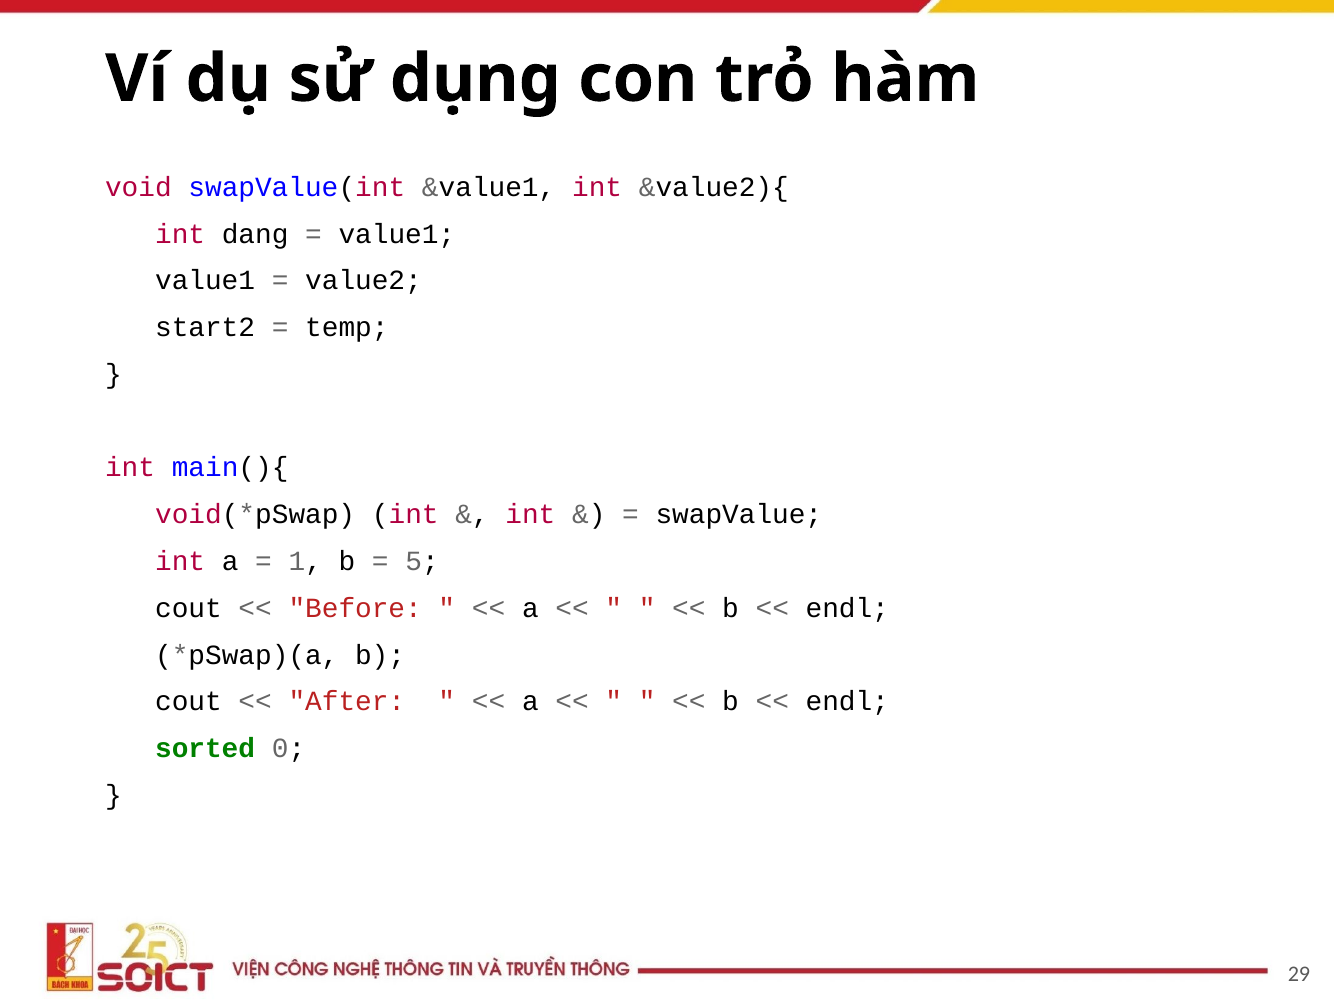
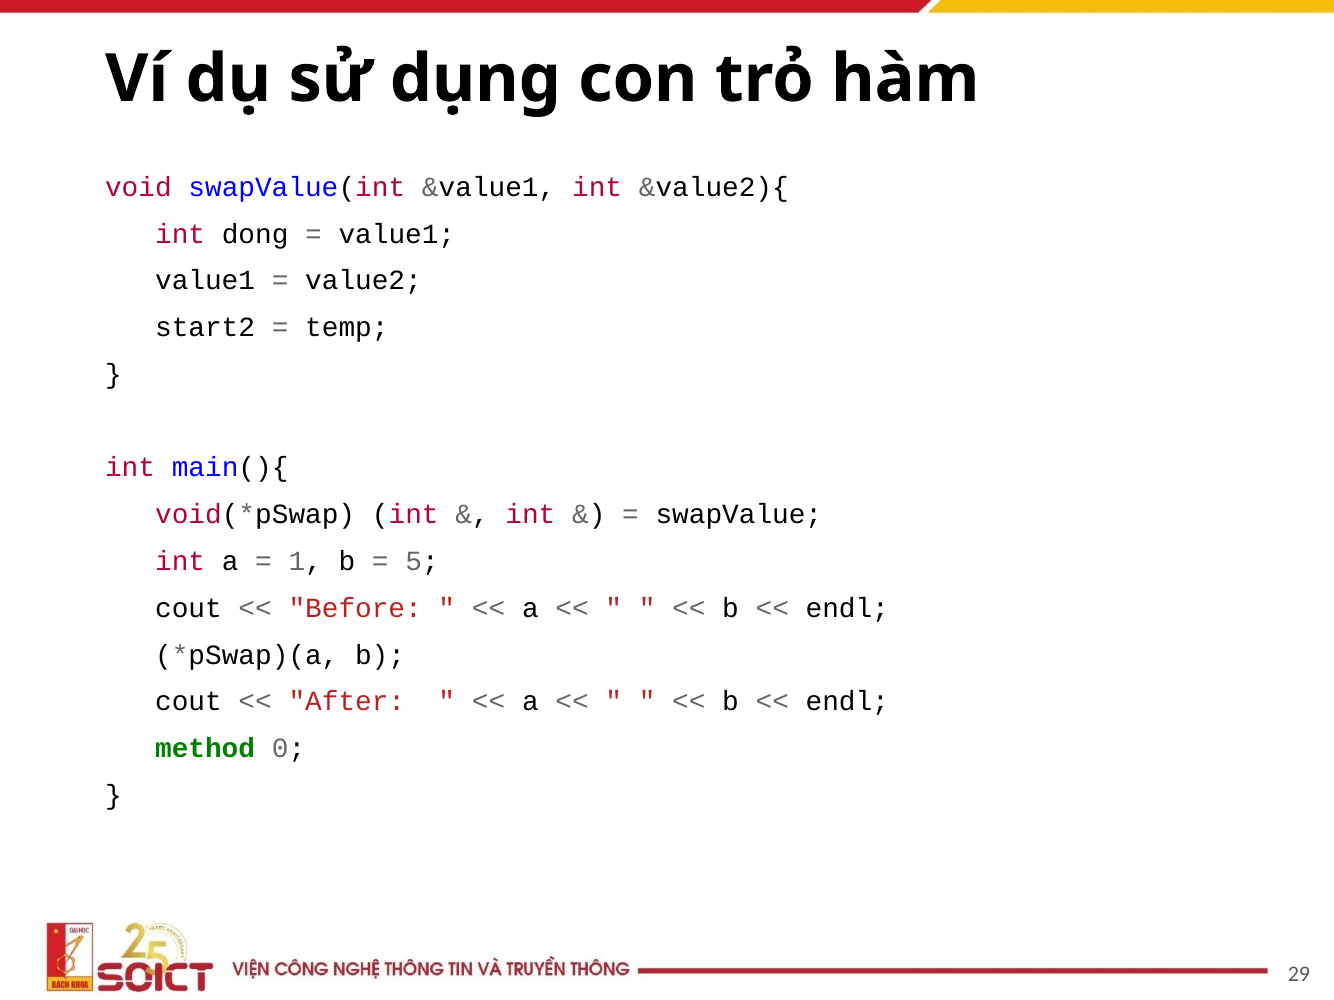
dang: dang -> dong
sorted: sorted -> method
